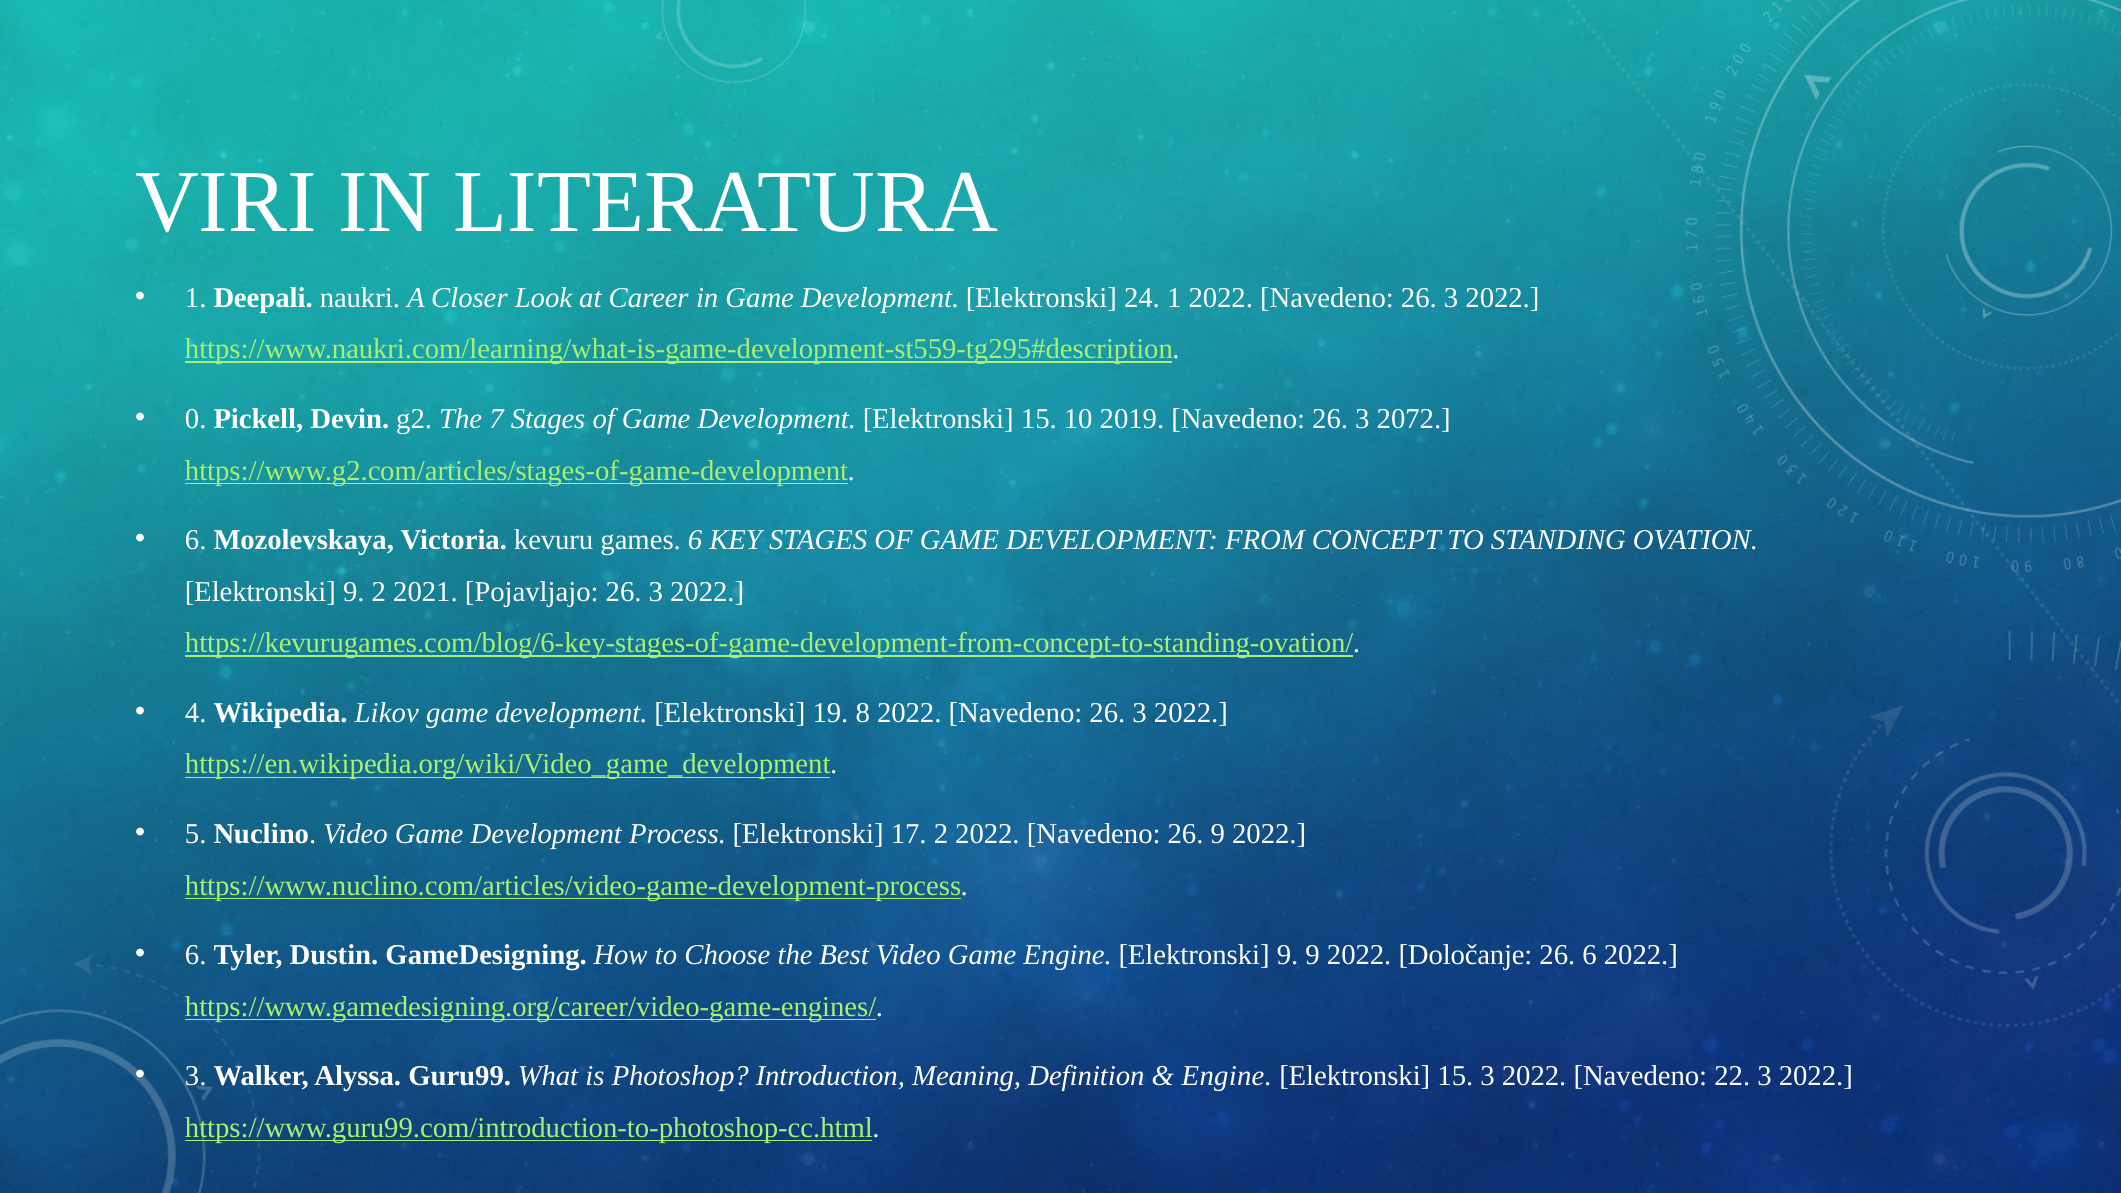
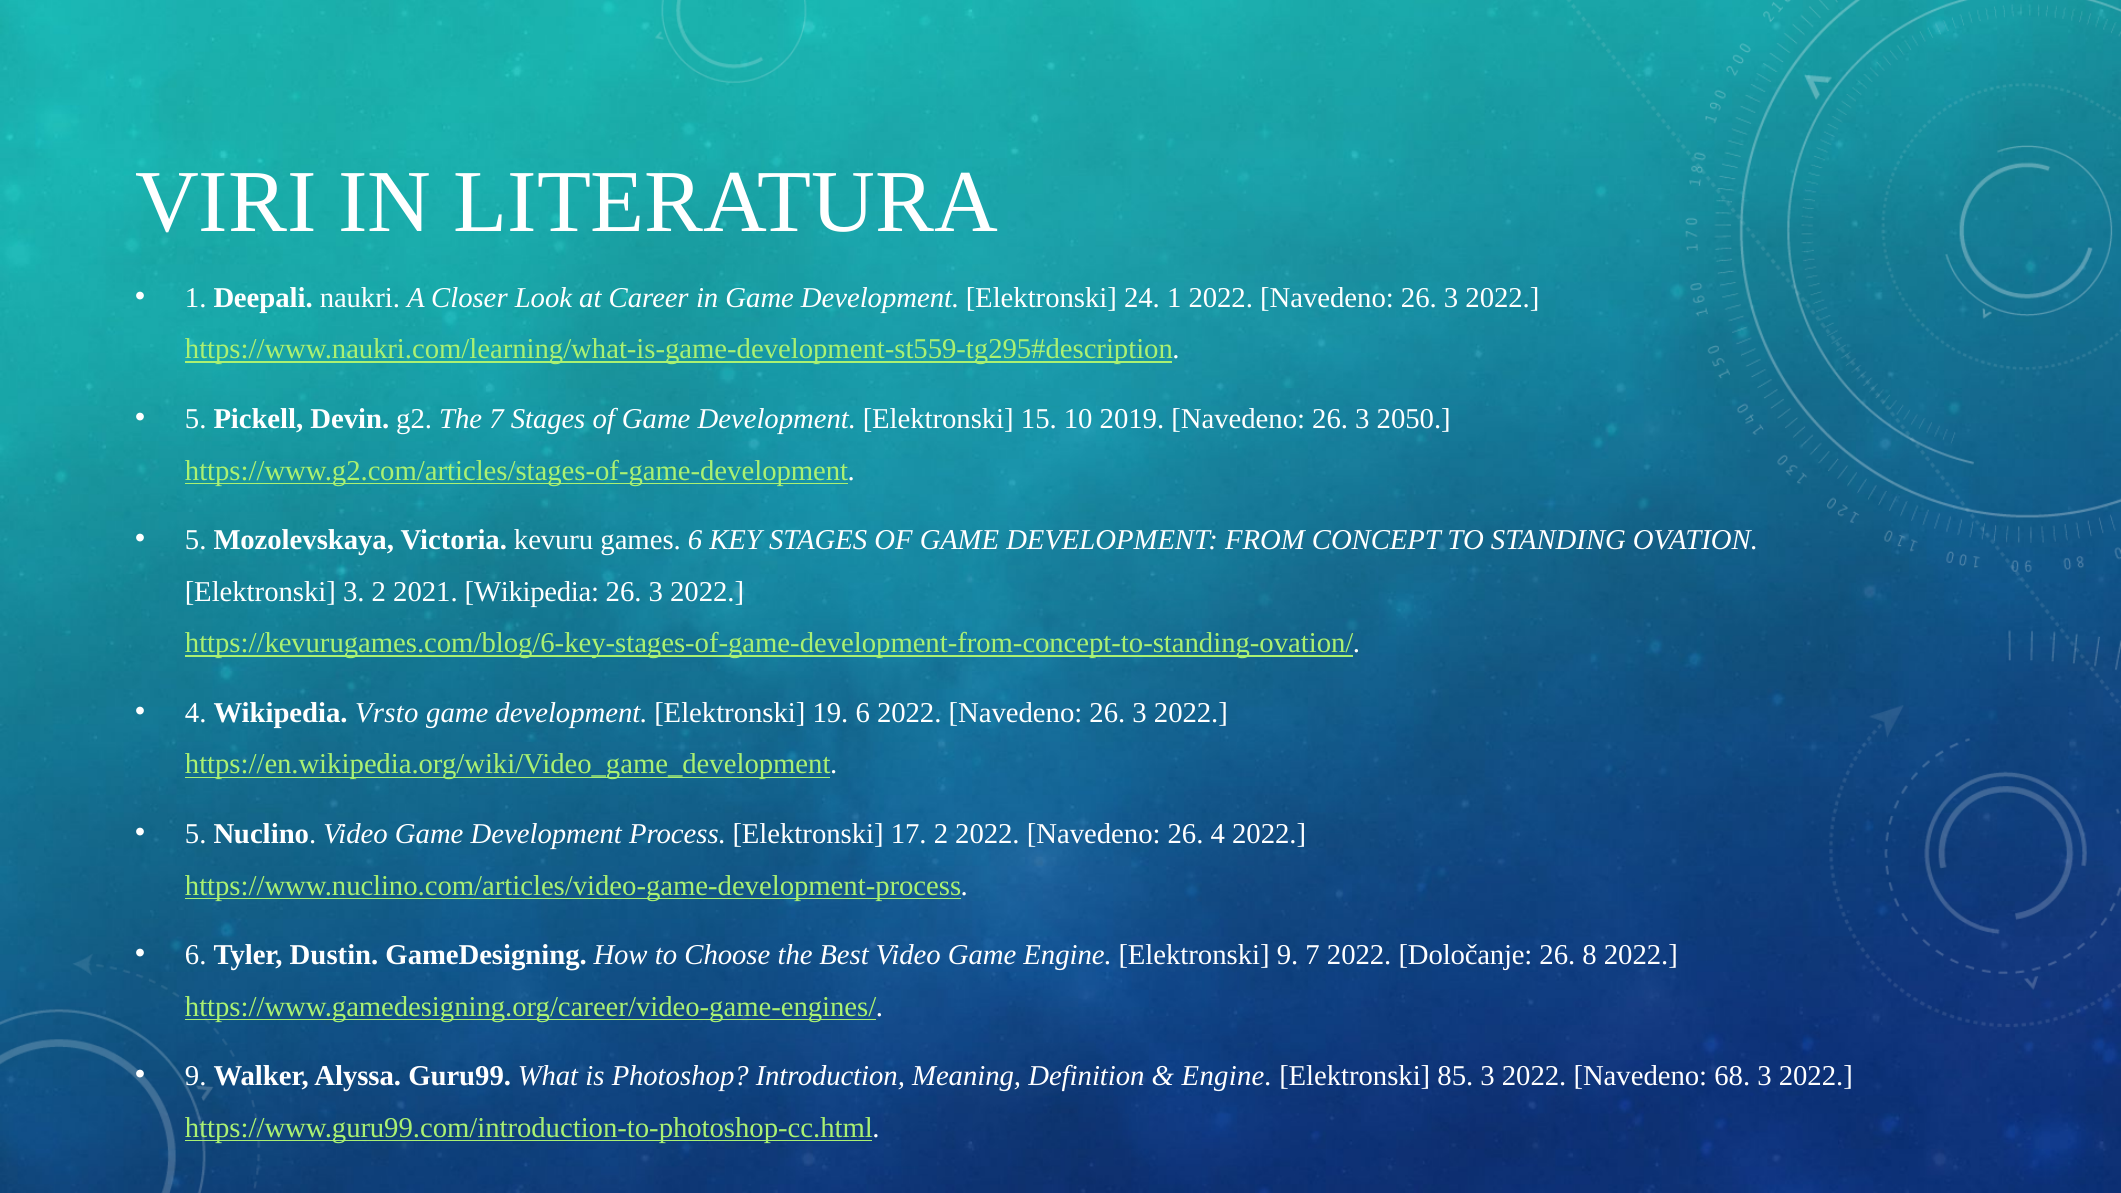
0 at (196, 419): 0 -> 5
2072: 2072 -> 2050
6 at (196, 540): 6 -> 5
9 at (354, 592): 9 -> 3
2021 Pojavljajo: Pojavljajo -> Wikipedia
Likov: Likov -> Vrsto
19 8: 8 -> 6
26 9: 9 -> 4
9 9: 9 -> 7
26 6: 6 -> 8
3 at (196, 1076): 3 -> 9
15 at (1455, 1076): 15 -> 85
22: 22 -> 68
